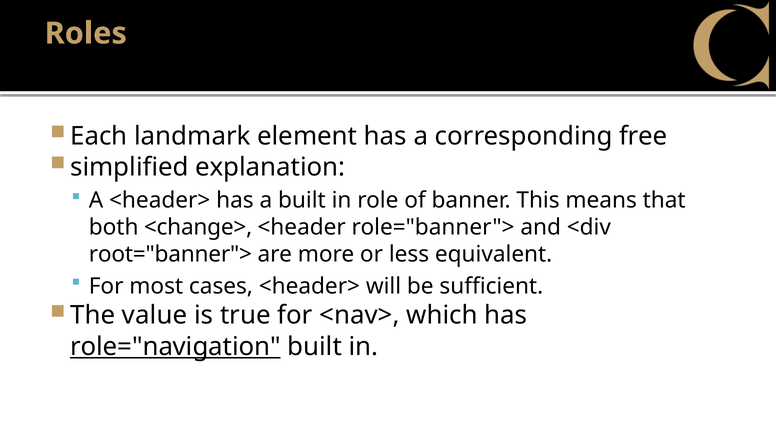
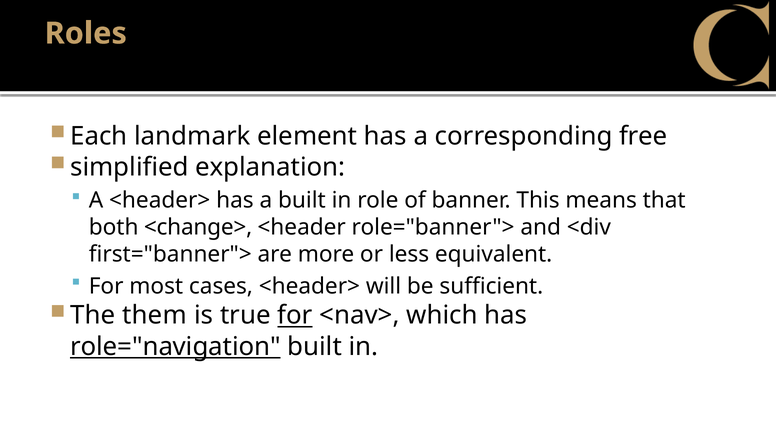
root="banner">: root="banner"> -> first="banner">
value: value -> them
for at (295, 316) underline: none -> present
